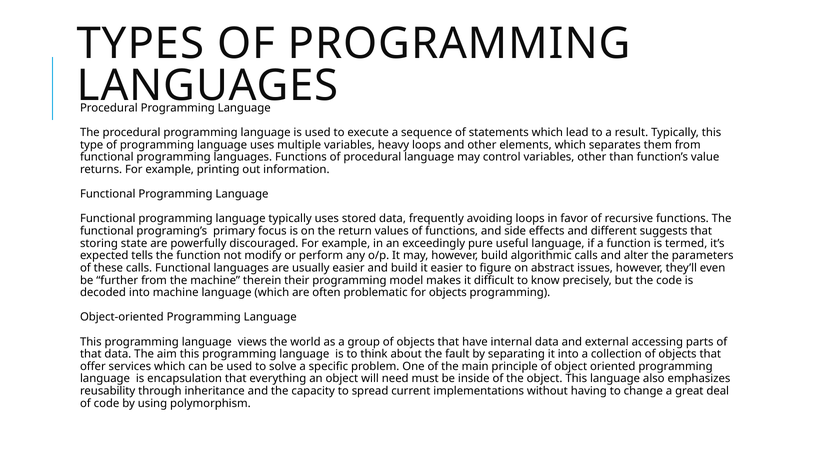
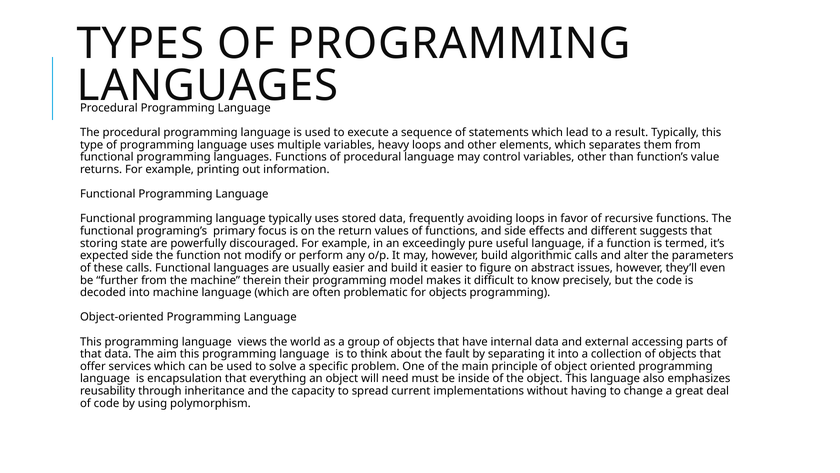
expected tells: tells -> side
